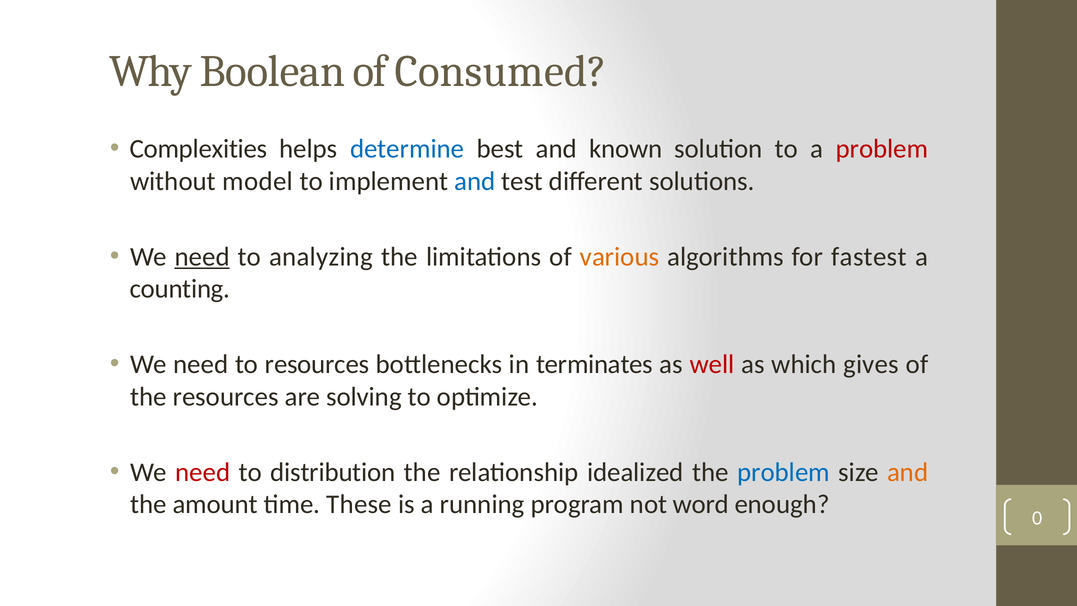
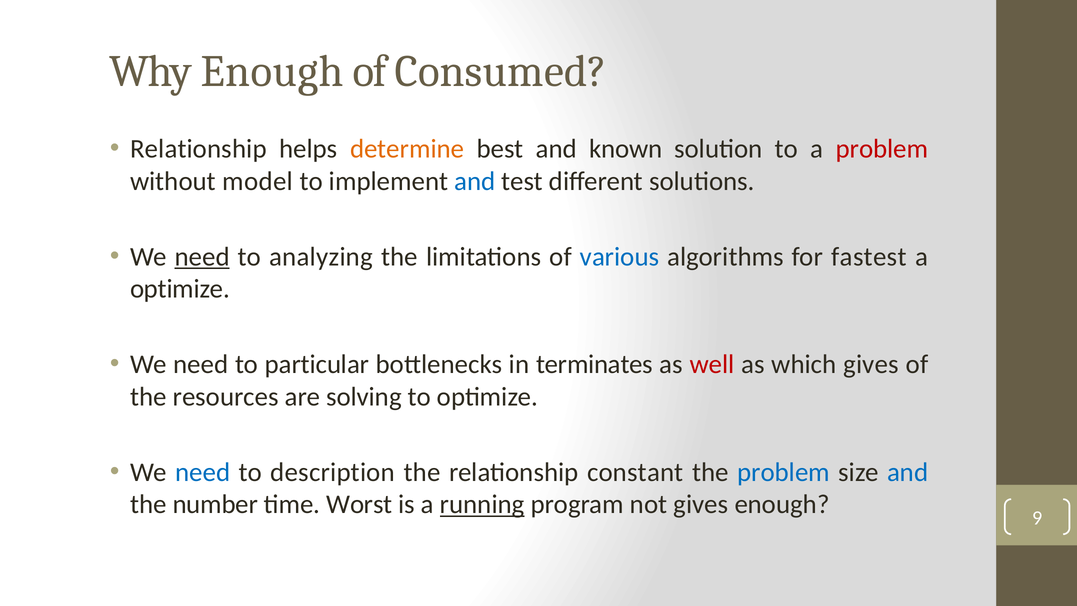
Why Boolean: Boolean -> Enough
Complexities at (199, 149): Complexities -> Relationship
determine colour: blue -> orange
various colour: orange -> blue
counting at (180, 289): counting -> optimize
to resources: resources -> particular
need at (203, 472) colour: red -> blue
distribution: distribution -> description
idealized: idealized -> constant
and at (908, 472) colour: orange -> blue
amount: amount -> number
These: These -> Worst
running underline: none -> present
not word: word -> gives
0: 0 -> 9
